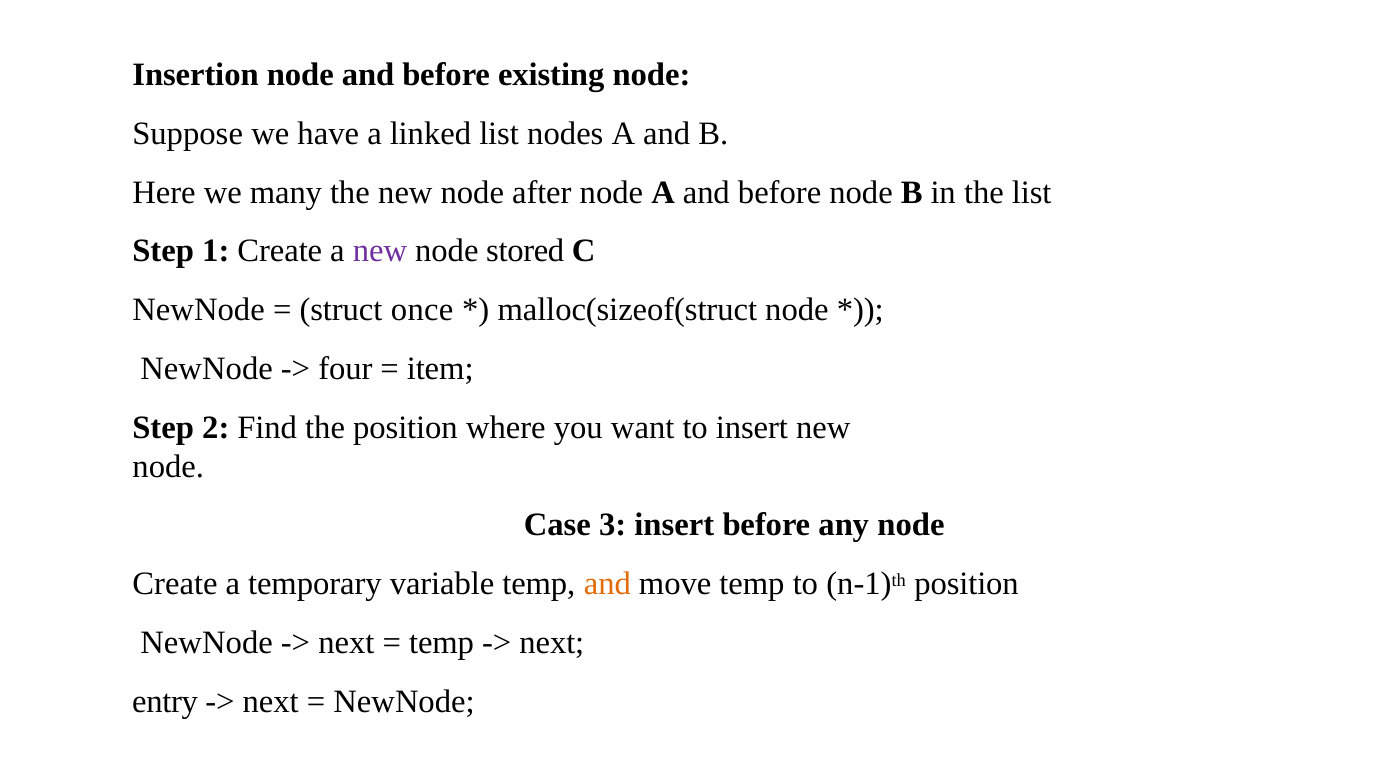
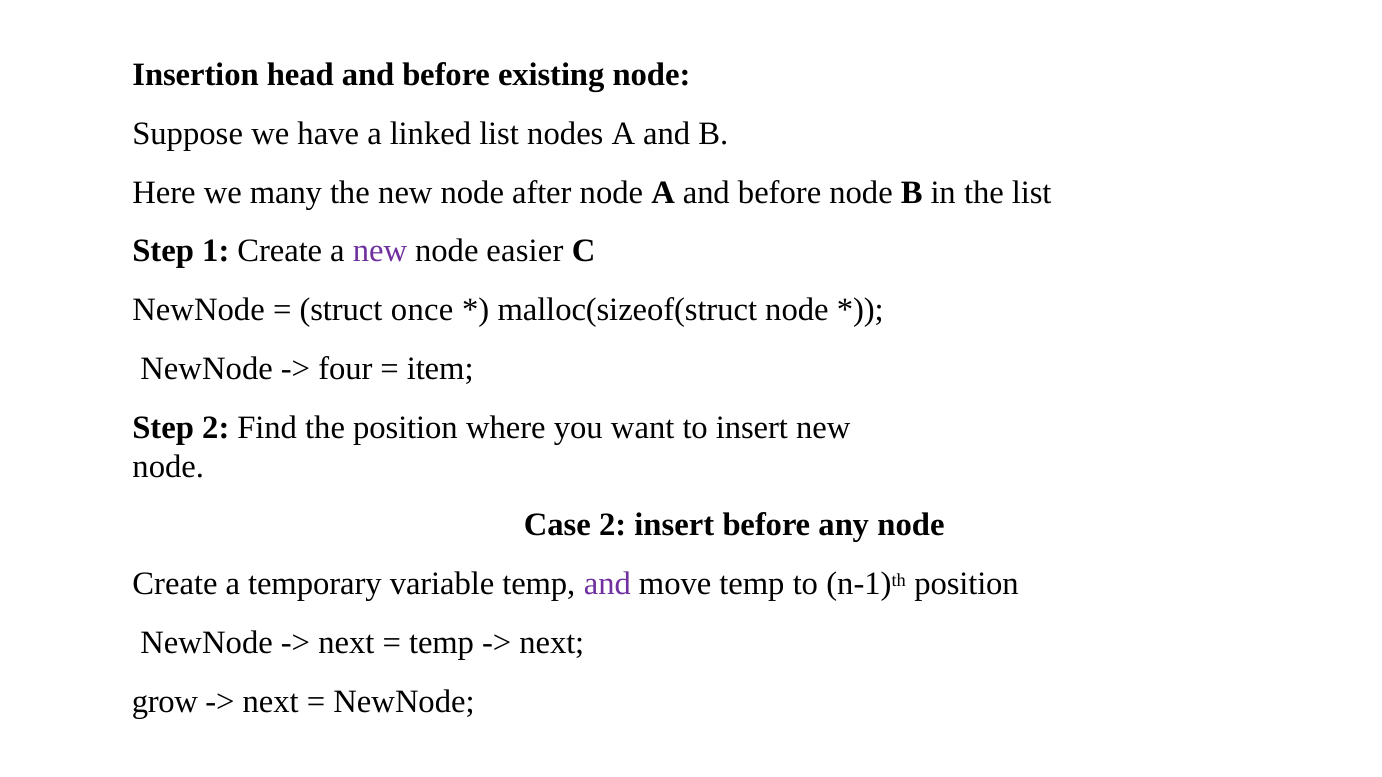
Insertion node: node -> head
stored: stored -> easier
Case 3: 3 -> 2
and at (607, 584) colour: orange -> purple
entry: entry -> grow
